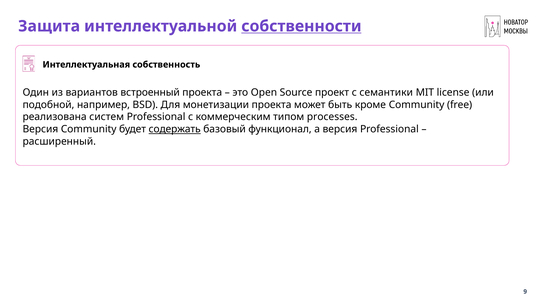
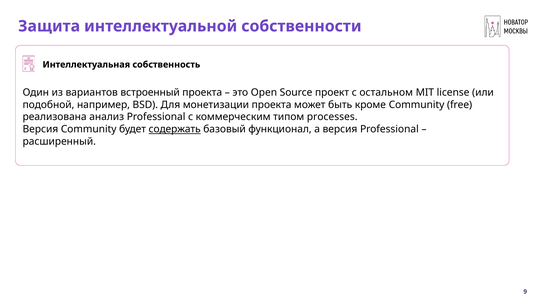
собственности underline: present -> none
семантики: семантики -> остальном
систем: систем -> анализ
